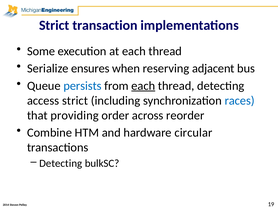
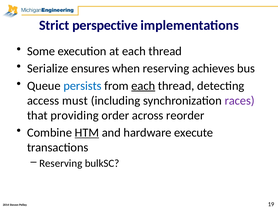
transaction: transaction -> perspective
adjacent: adjacent -> achieves
access strict: strict -> must
races colour: blue -> purple
HTM underline: none -> present
circular: circular -> execute
Detecting at (61, 164): Detecting -> Reserving
